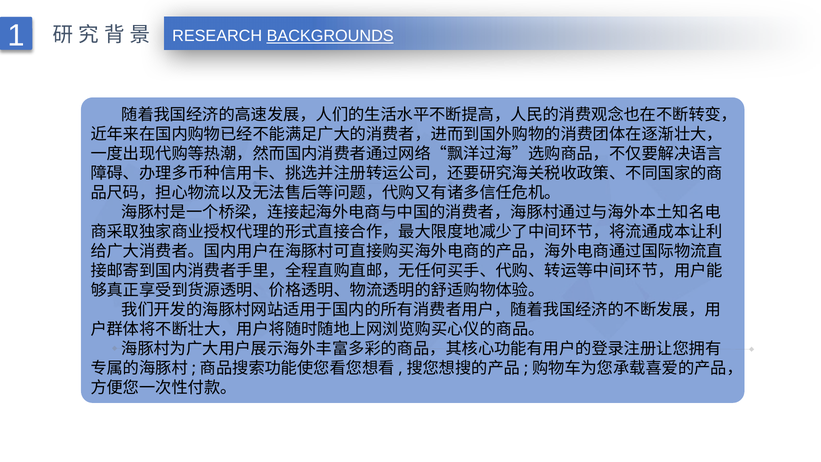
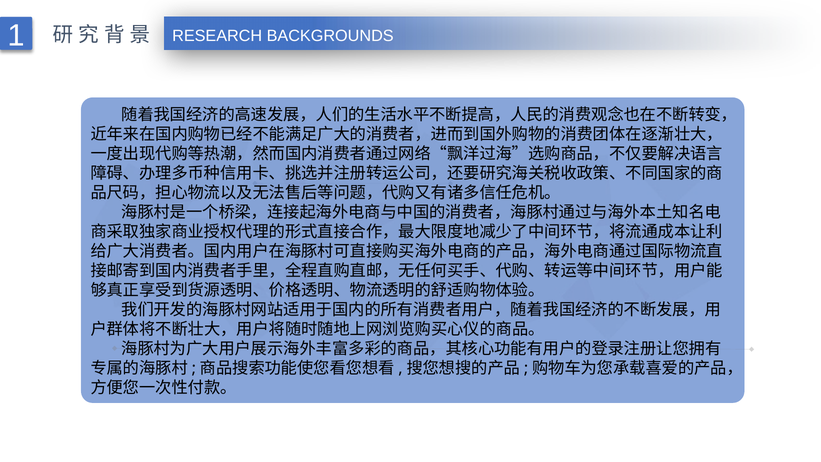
BACKGROUNDS underline: present -> none
